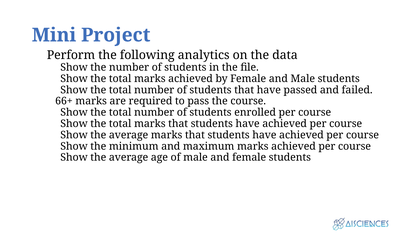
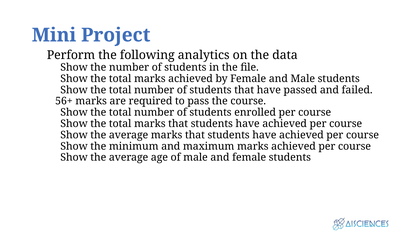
66+: 66+ -> 56+
